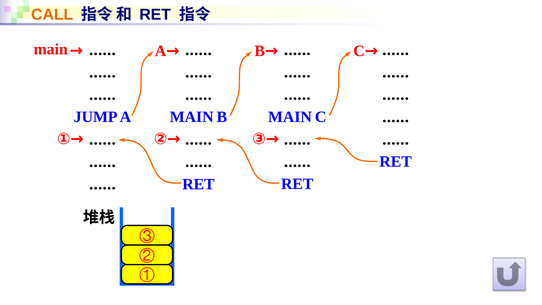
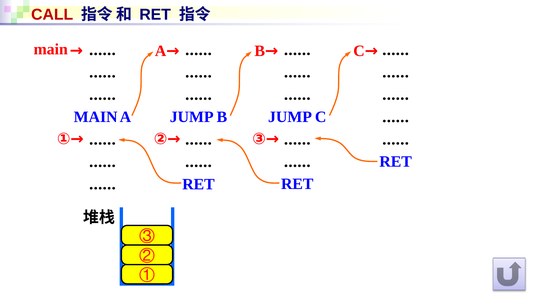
CALL colour: orange -> red
MAIN at (290, 117): MAIN -> JUMP
JUMP at (96, 117): JUMP -> MAIN
MAIN at (192, 117): MAIN -> JUMP
